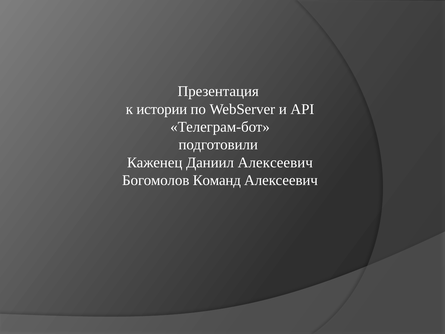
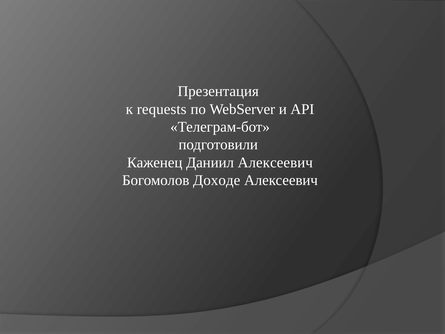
истории: истории -> requests
Команд: Команд -> Доходе
